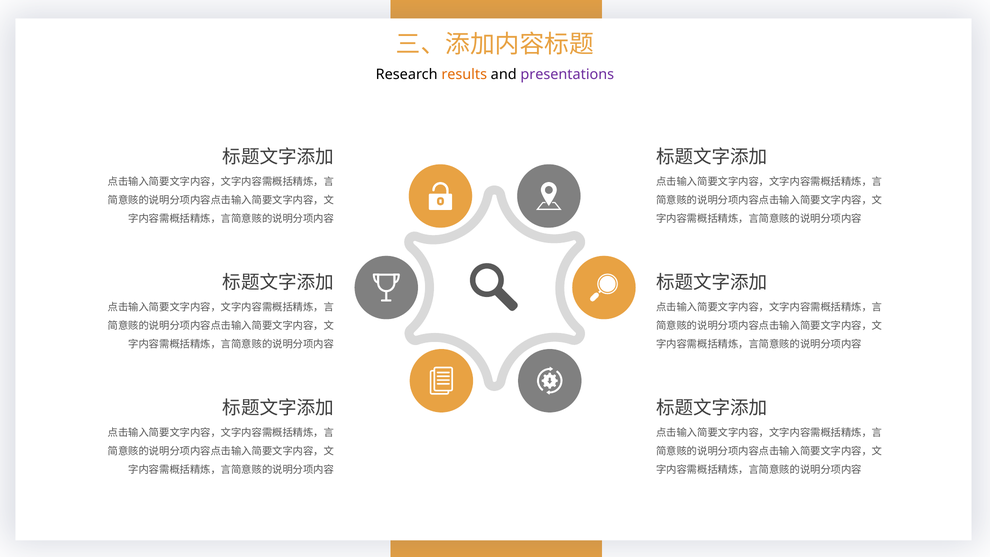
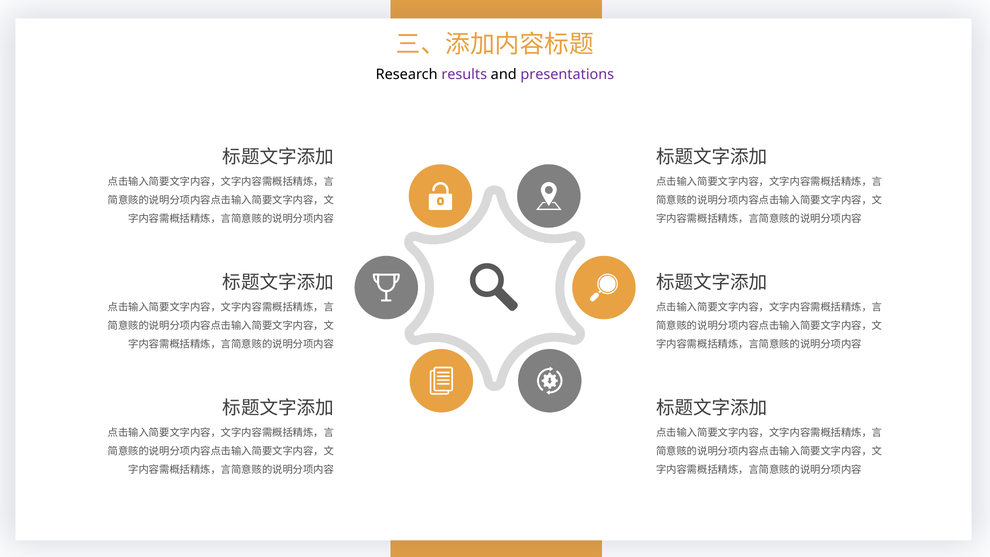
results colour: orange -> purple
